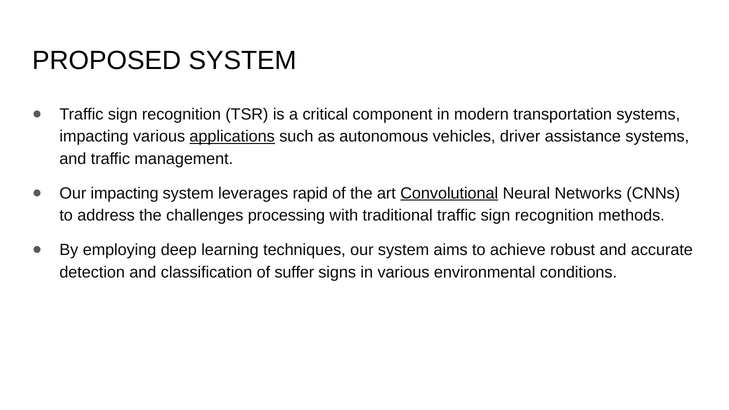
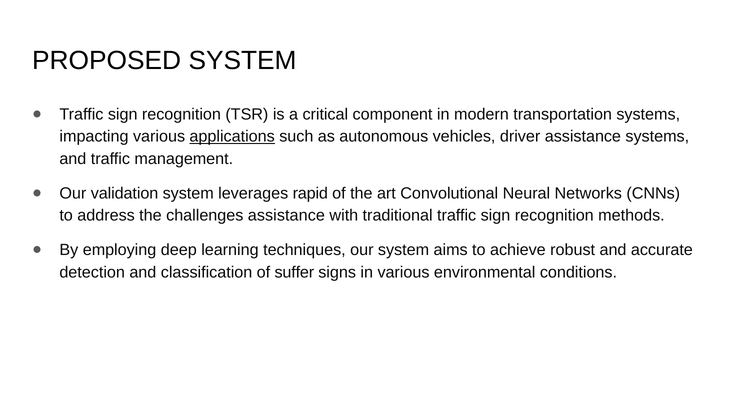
Our impacting: impacting -> validation
Convolutional underline: present -> none
challenges processing: processing -> assistance
